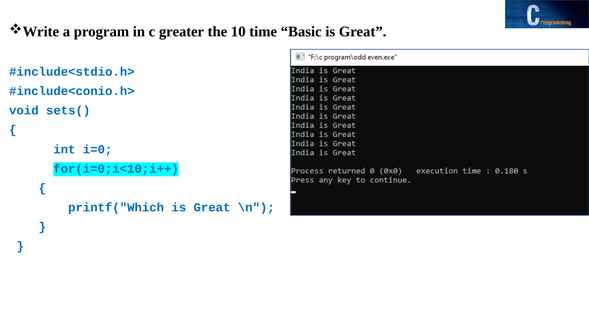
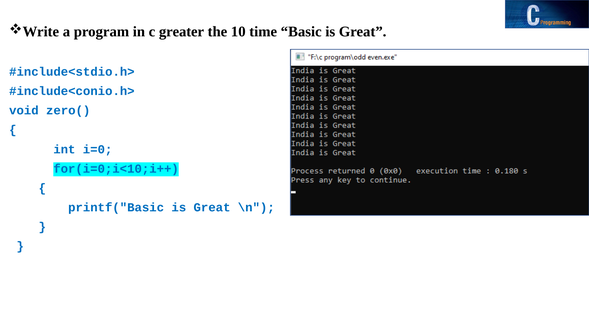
sets(: sets( -> zero(
printf("Which: printf("Which -> printf("Basic
